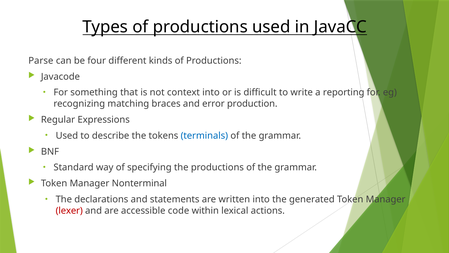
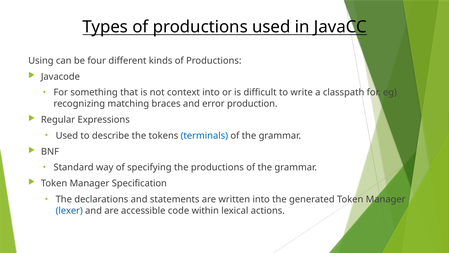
Parse: Parse -> Using
reporting: reporting -> classpath
Nonterminal: Nonterminal -> Specification
lexer colour: red -> blue
